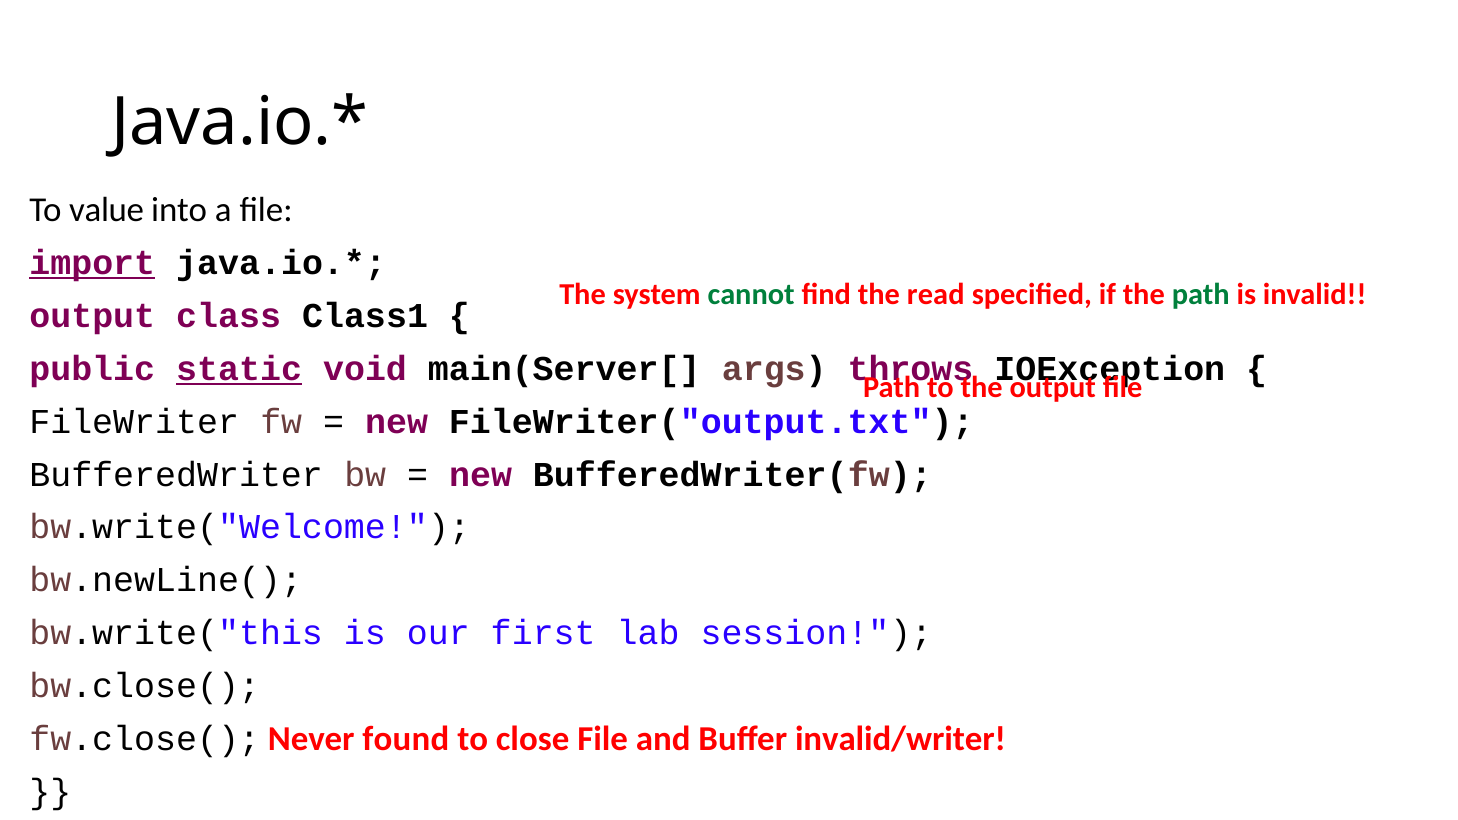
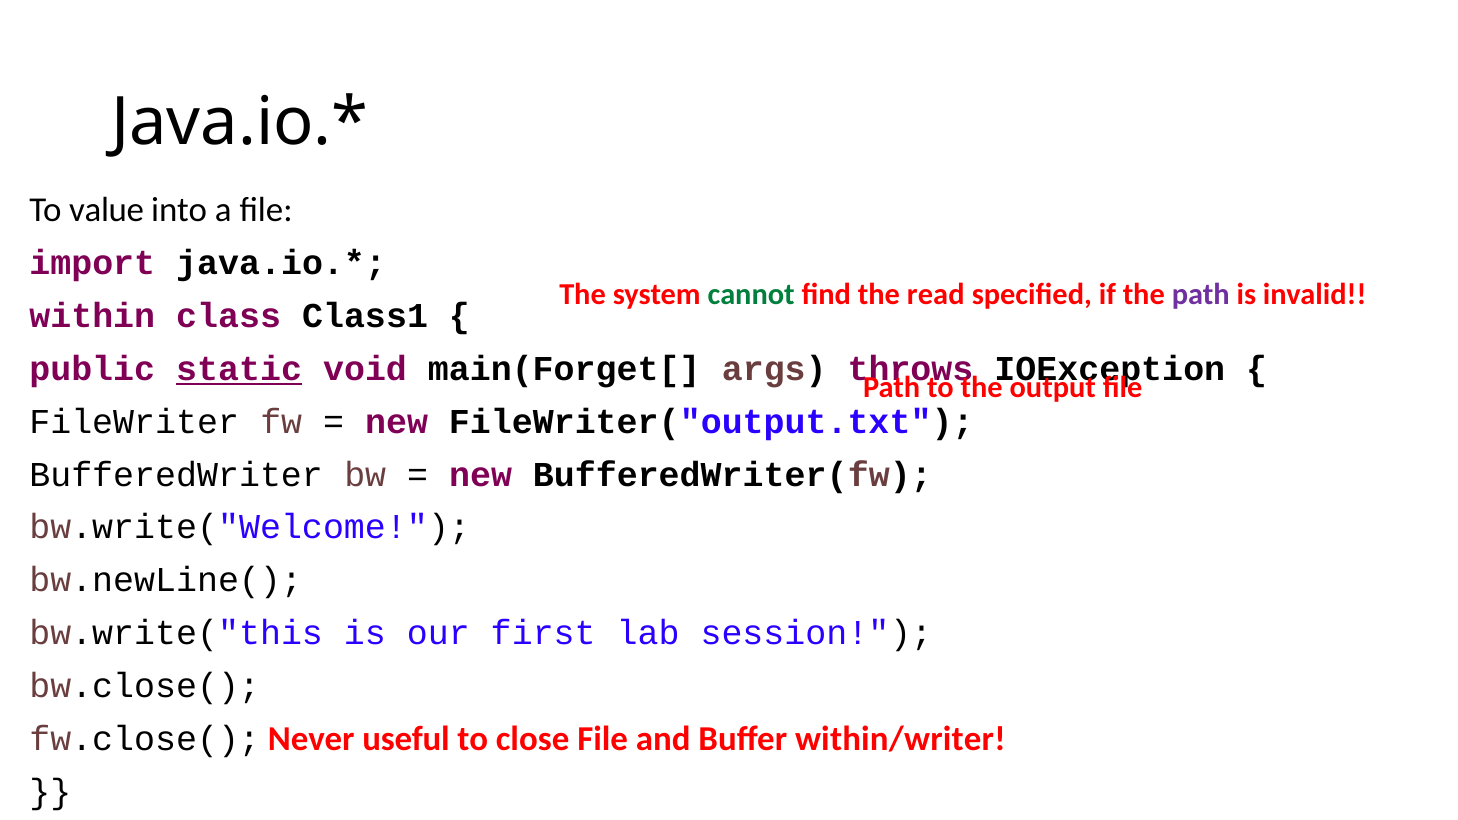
import underline: present -> none
path at (1201, 294) colour: green -> purple
output at (92, 316): output -> within
main(Server[: main(Server[ -> main(Forget[
found: found -> useful
invalid/writer: invalid/writer -> within/writer
